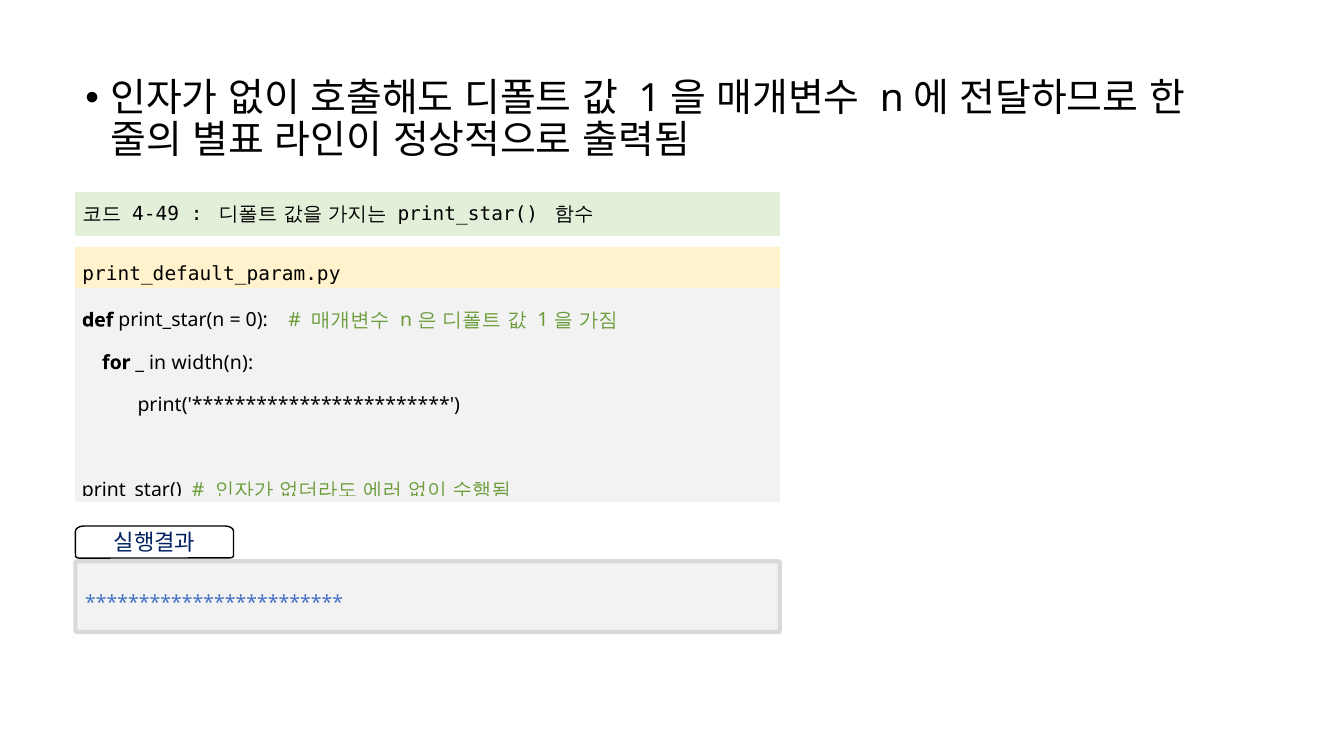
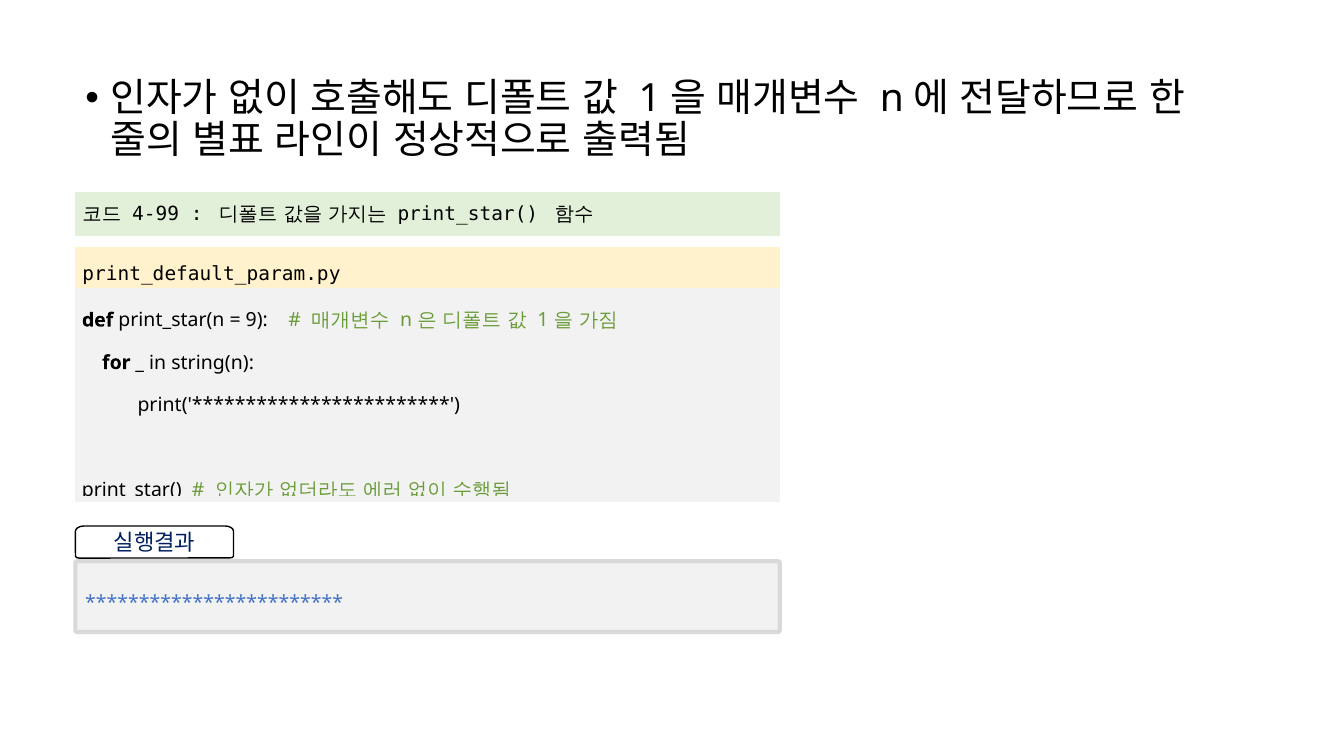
4-49: 4-49 -> 4-99
0: 0 -> 9
width(n: width(n -> string(n
